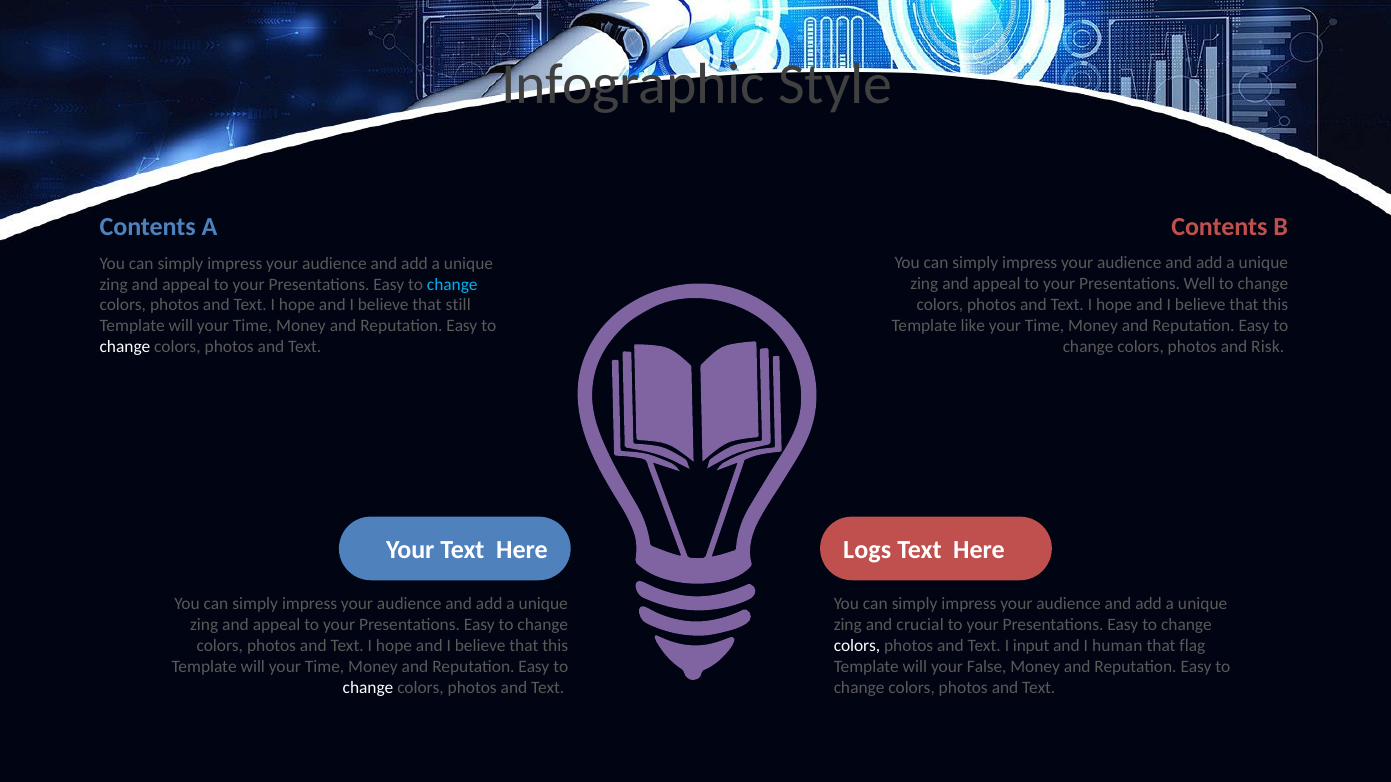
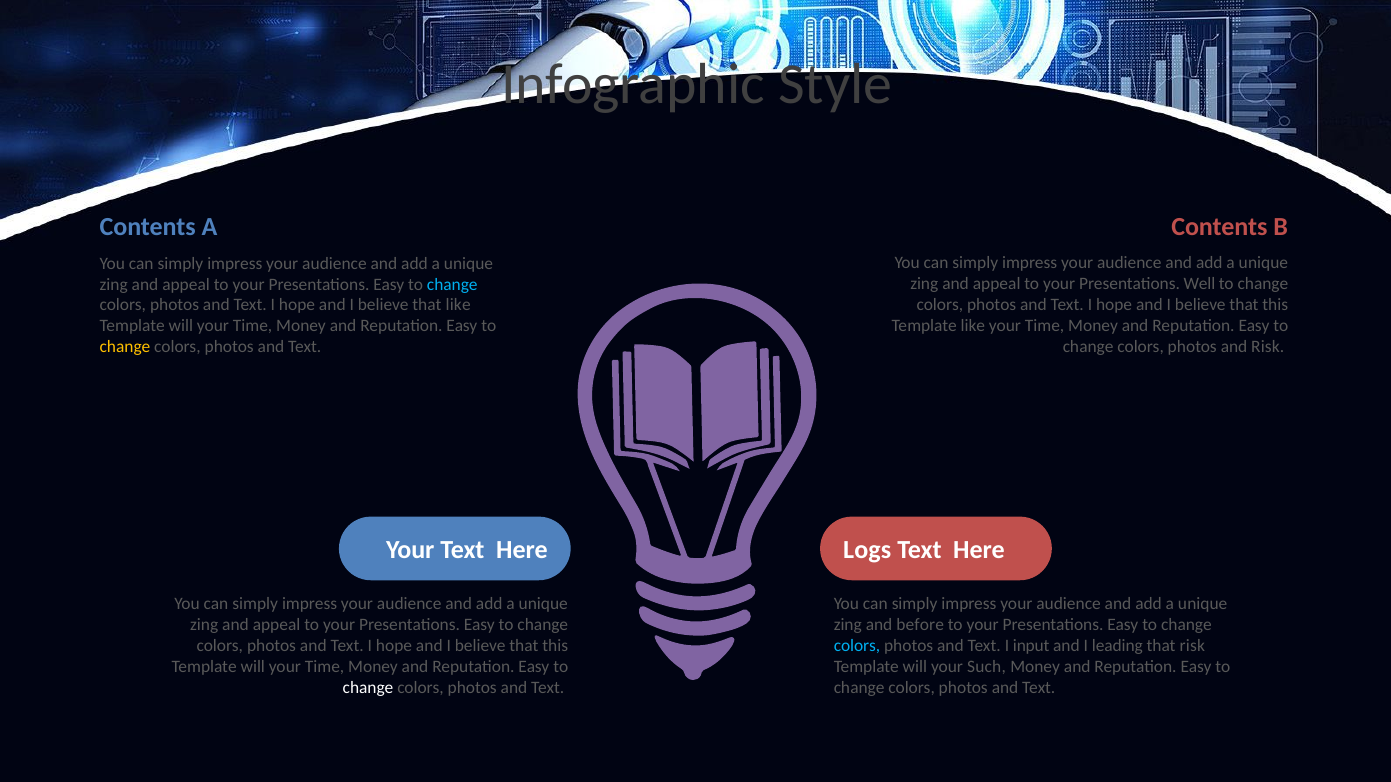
that still: still -> like
change at (125, 347) colour: white -> yellow
crucial: crucial -> before
colors at (857, 646) colour: white -> light blue
human: human -> leading
that flag: flag -> risk
False: False -> Such
